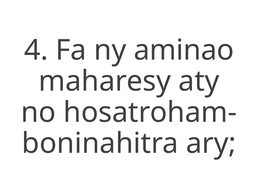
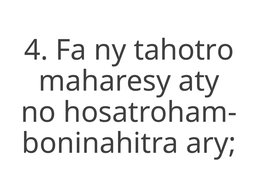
aminao: aminao -> tahotro
